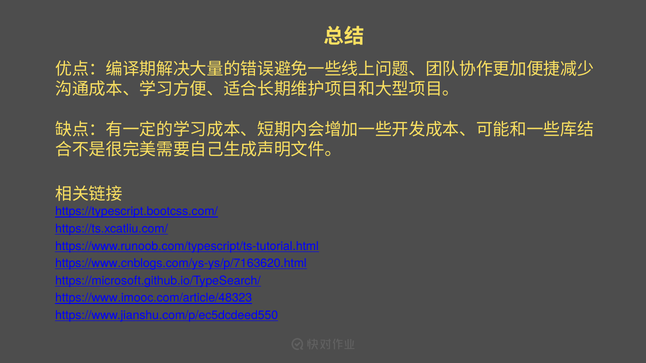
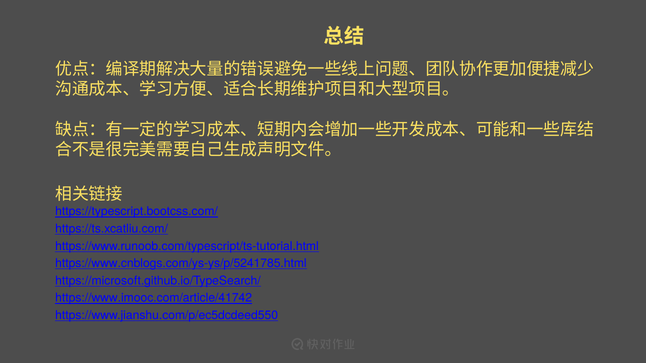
https://www.cnblogs.com/ys-ys/p/7163620.html: https://www.cnblogs.com/ys-ys/p/7163620.html -> https://www.cnblogs.com/ys-ys/p/5241785.html
https://www.imooc.com/article/48323: https://www.imooc.com/article/48323 -> https://www.imooc.com/article/41742
